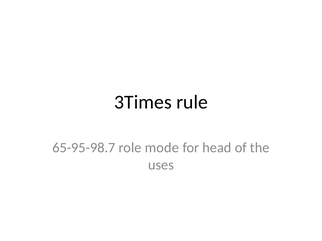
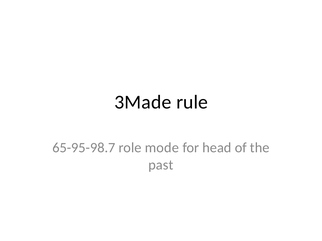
3Times: 3Times -> 3Made
uses: uses -> past
